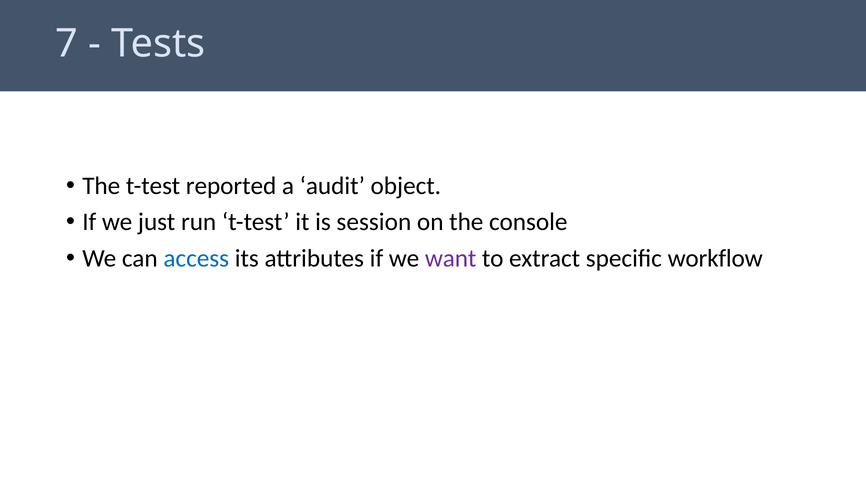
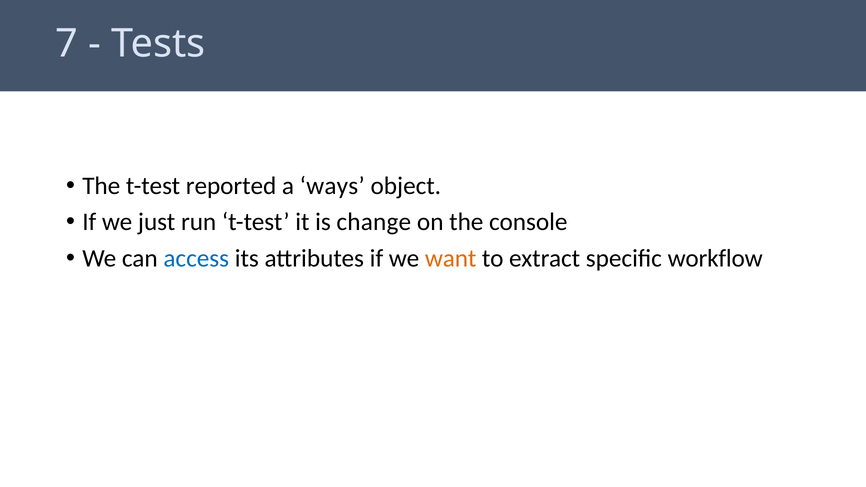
audit: audit -> ways
session: session -> change
want colour: purple -> orange
